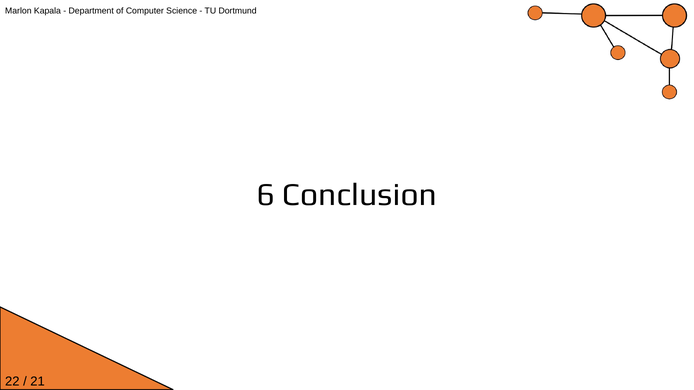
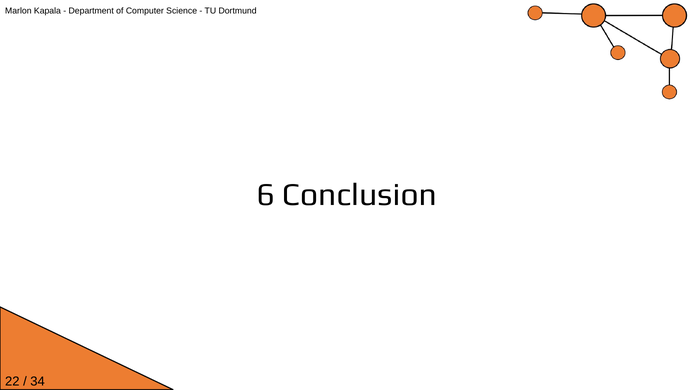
21: 21 -> 34
